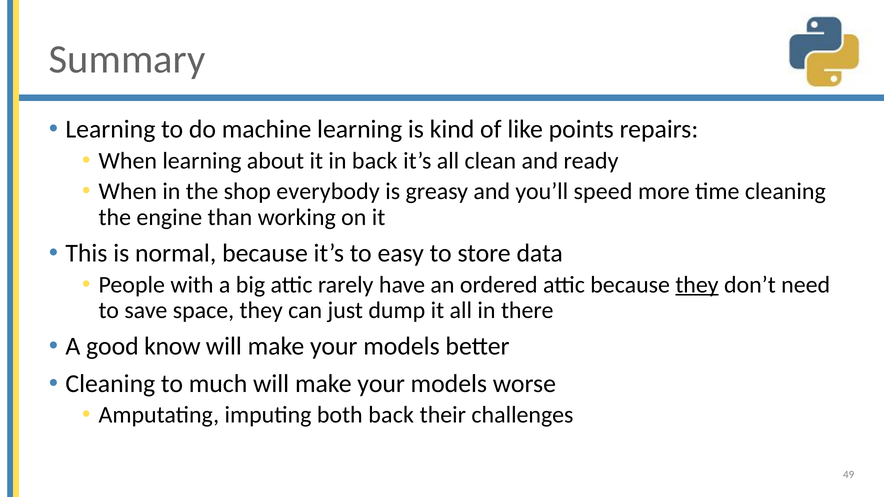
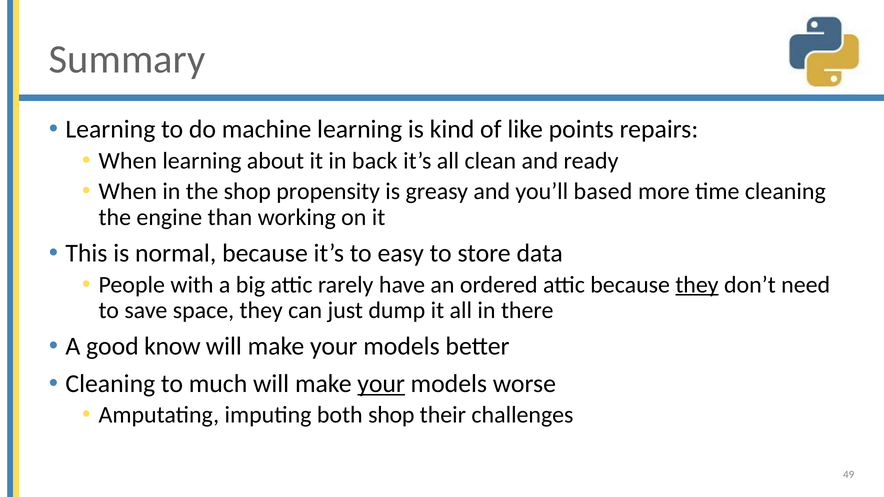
everybody: everybody -> propensity
speed: speed -> based
your at (381, 384) underline: none -> present
both back: back -> shop
